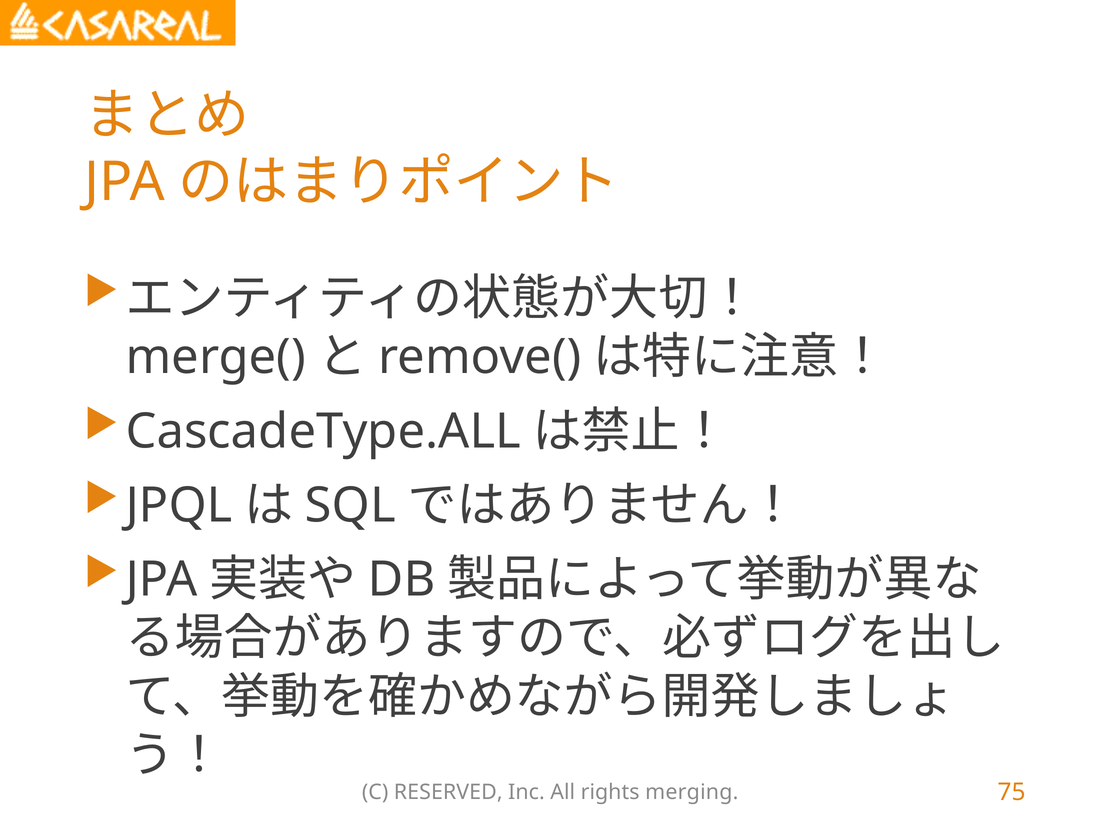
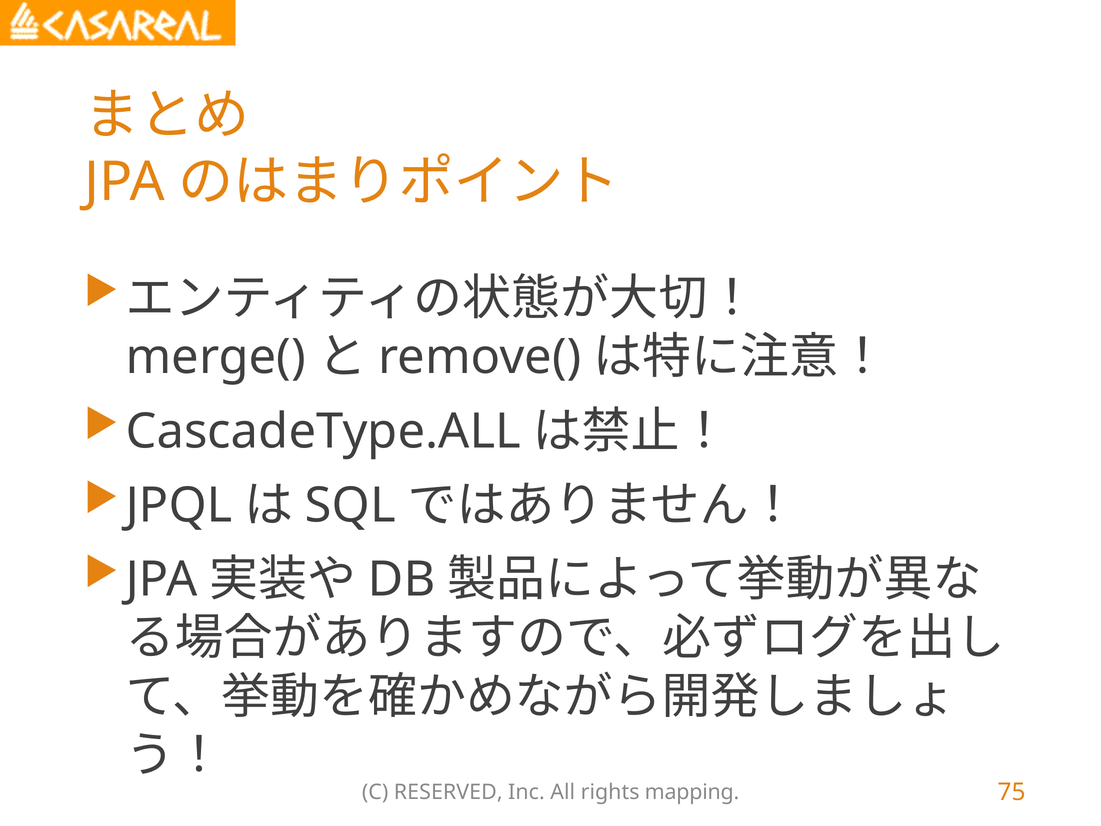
merging: merging -> mapping
